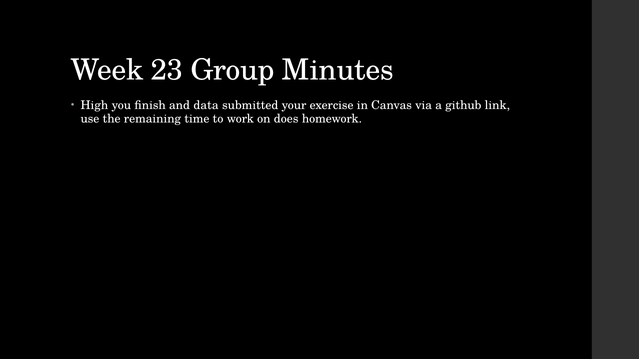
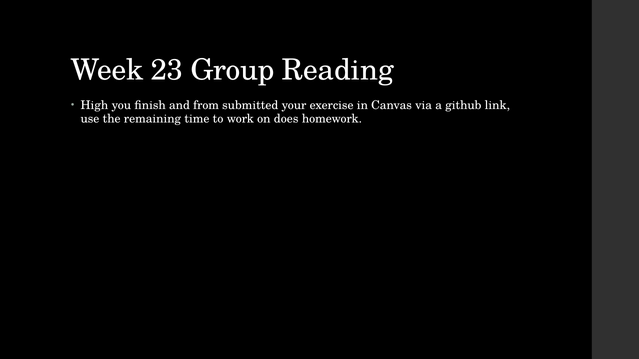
Minutes: Minutes -> Reading
data: data -> from
